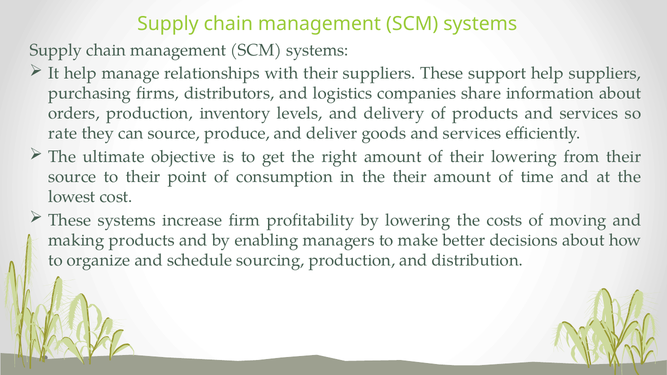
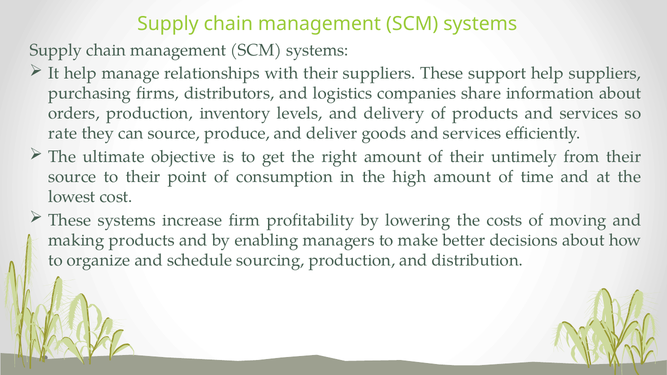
their lowering: lowering -> untimely
the their: their -> high
